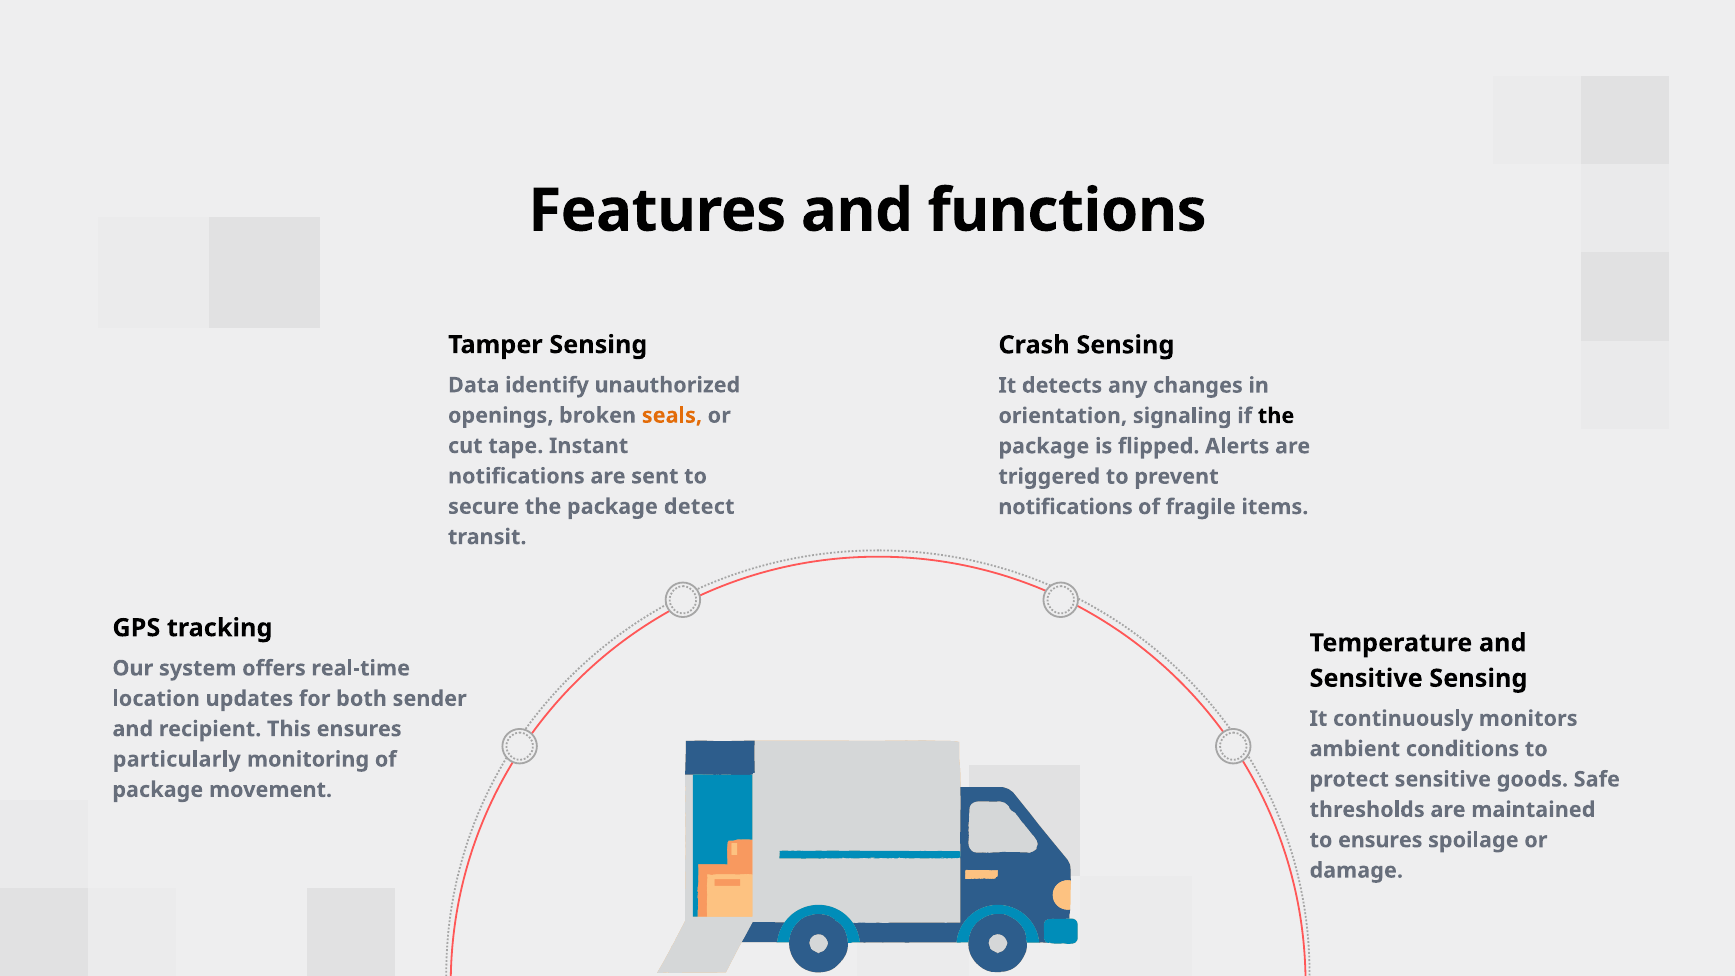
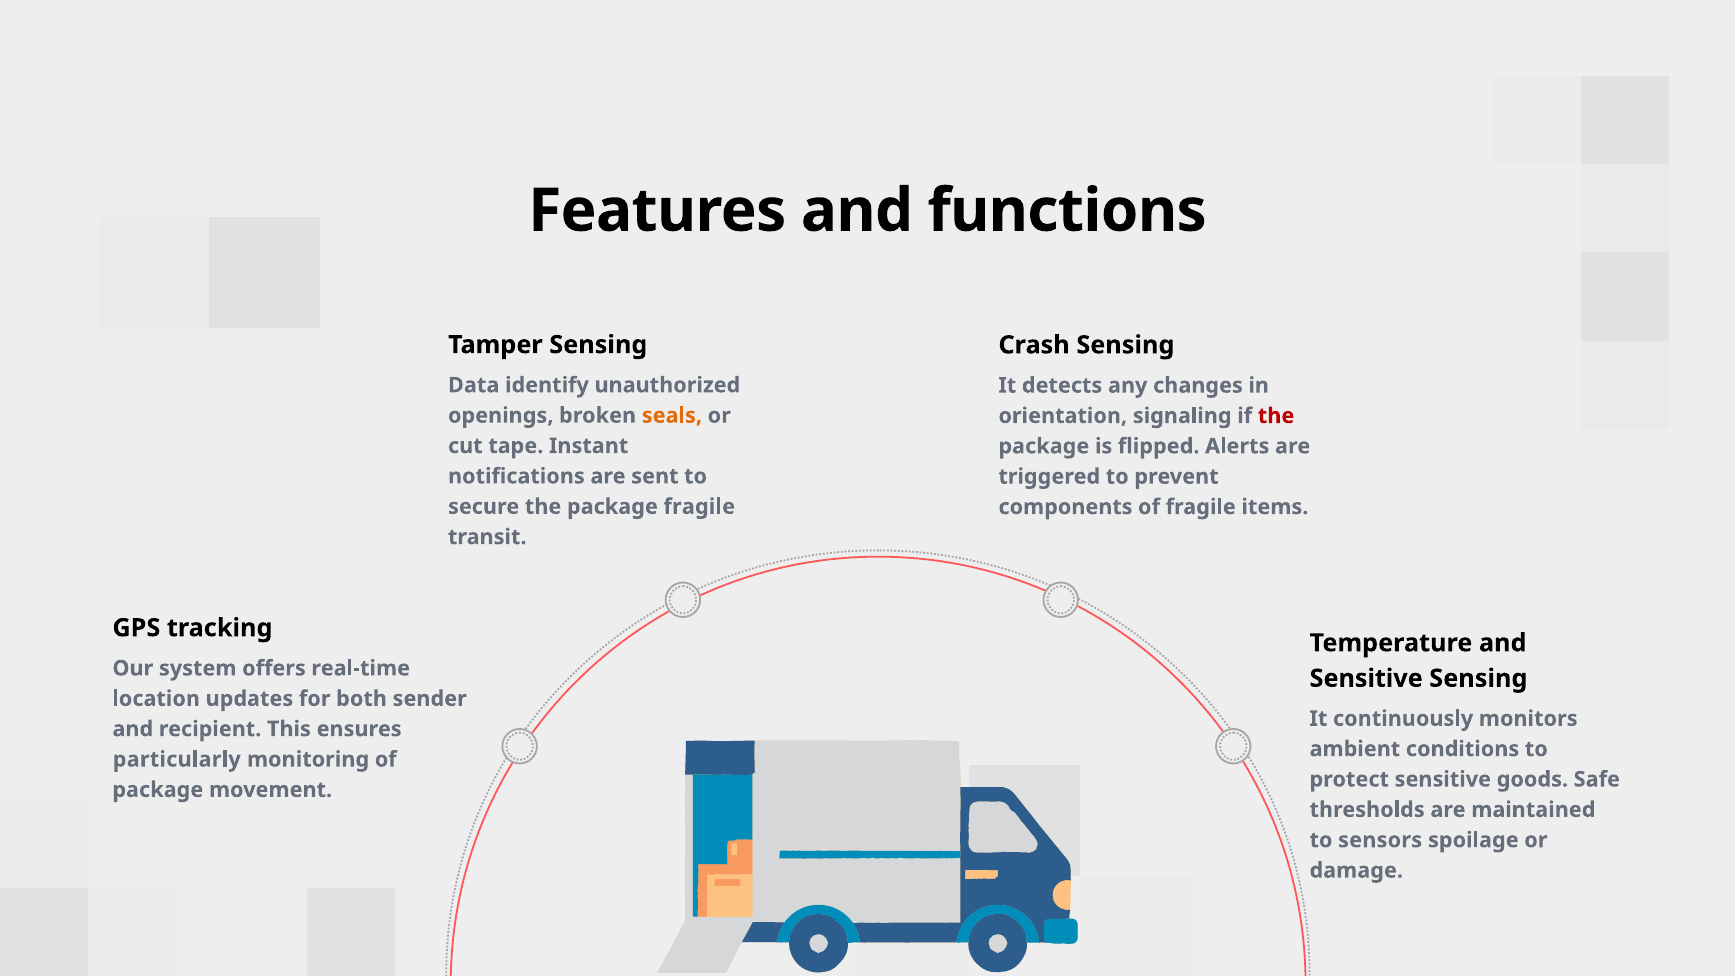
the at (1276, 416) colour: black -> red
package detect: detect -> fragile
notifications at (1066, 507): notifications -> components
to ensures: ensures -> sensors
